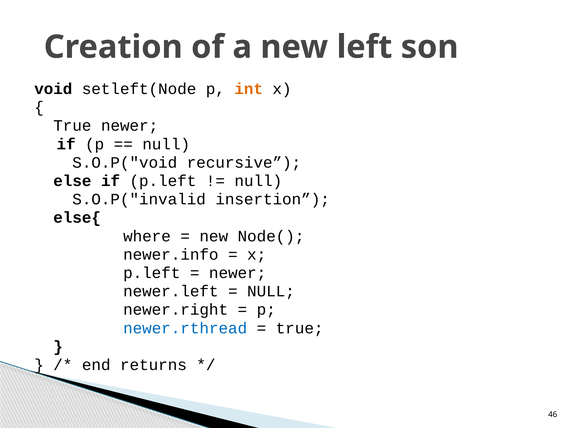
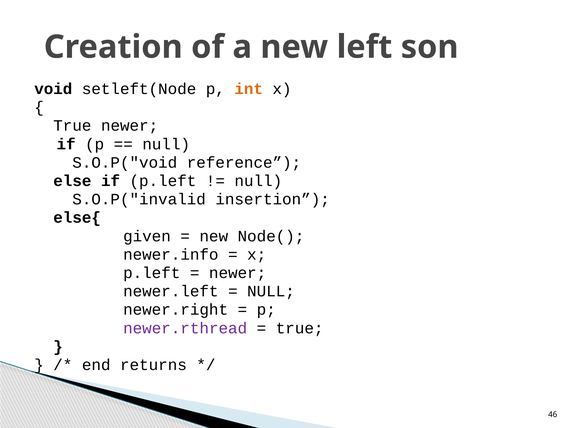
recursive: recursive -> reference
where: where -> given
newer.rthread colour: blue -> purple
